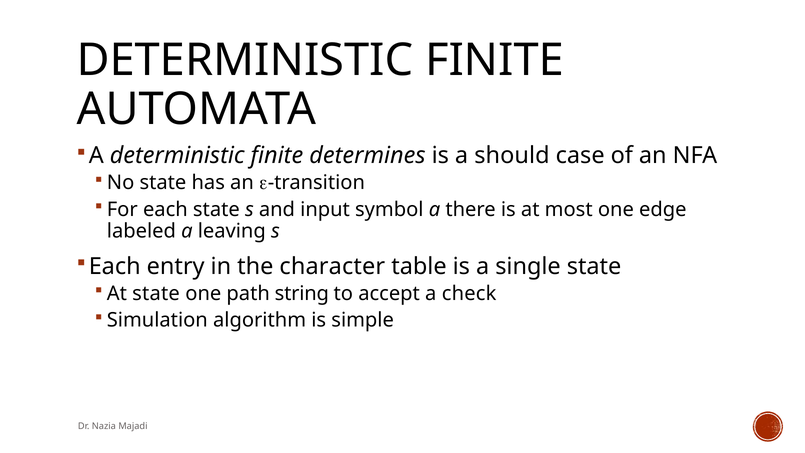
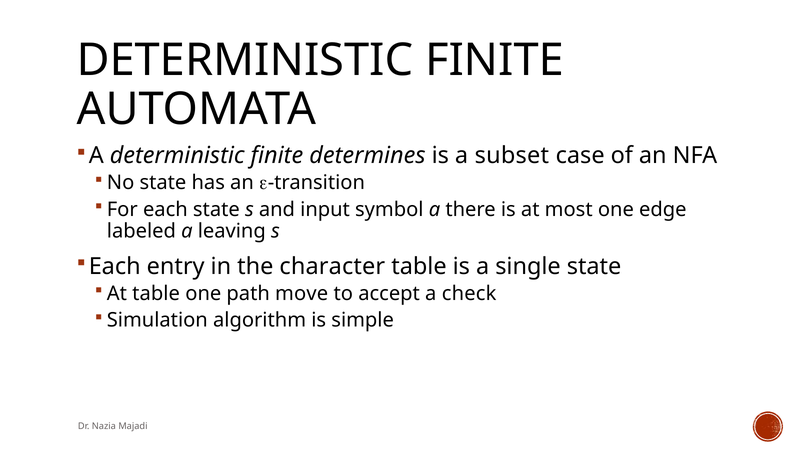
should: should -> subset
At state: state -> table
string: string -> move
